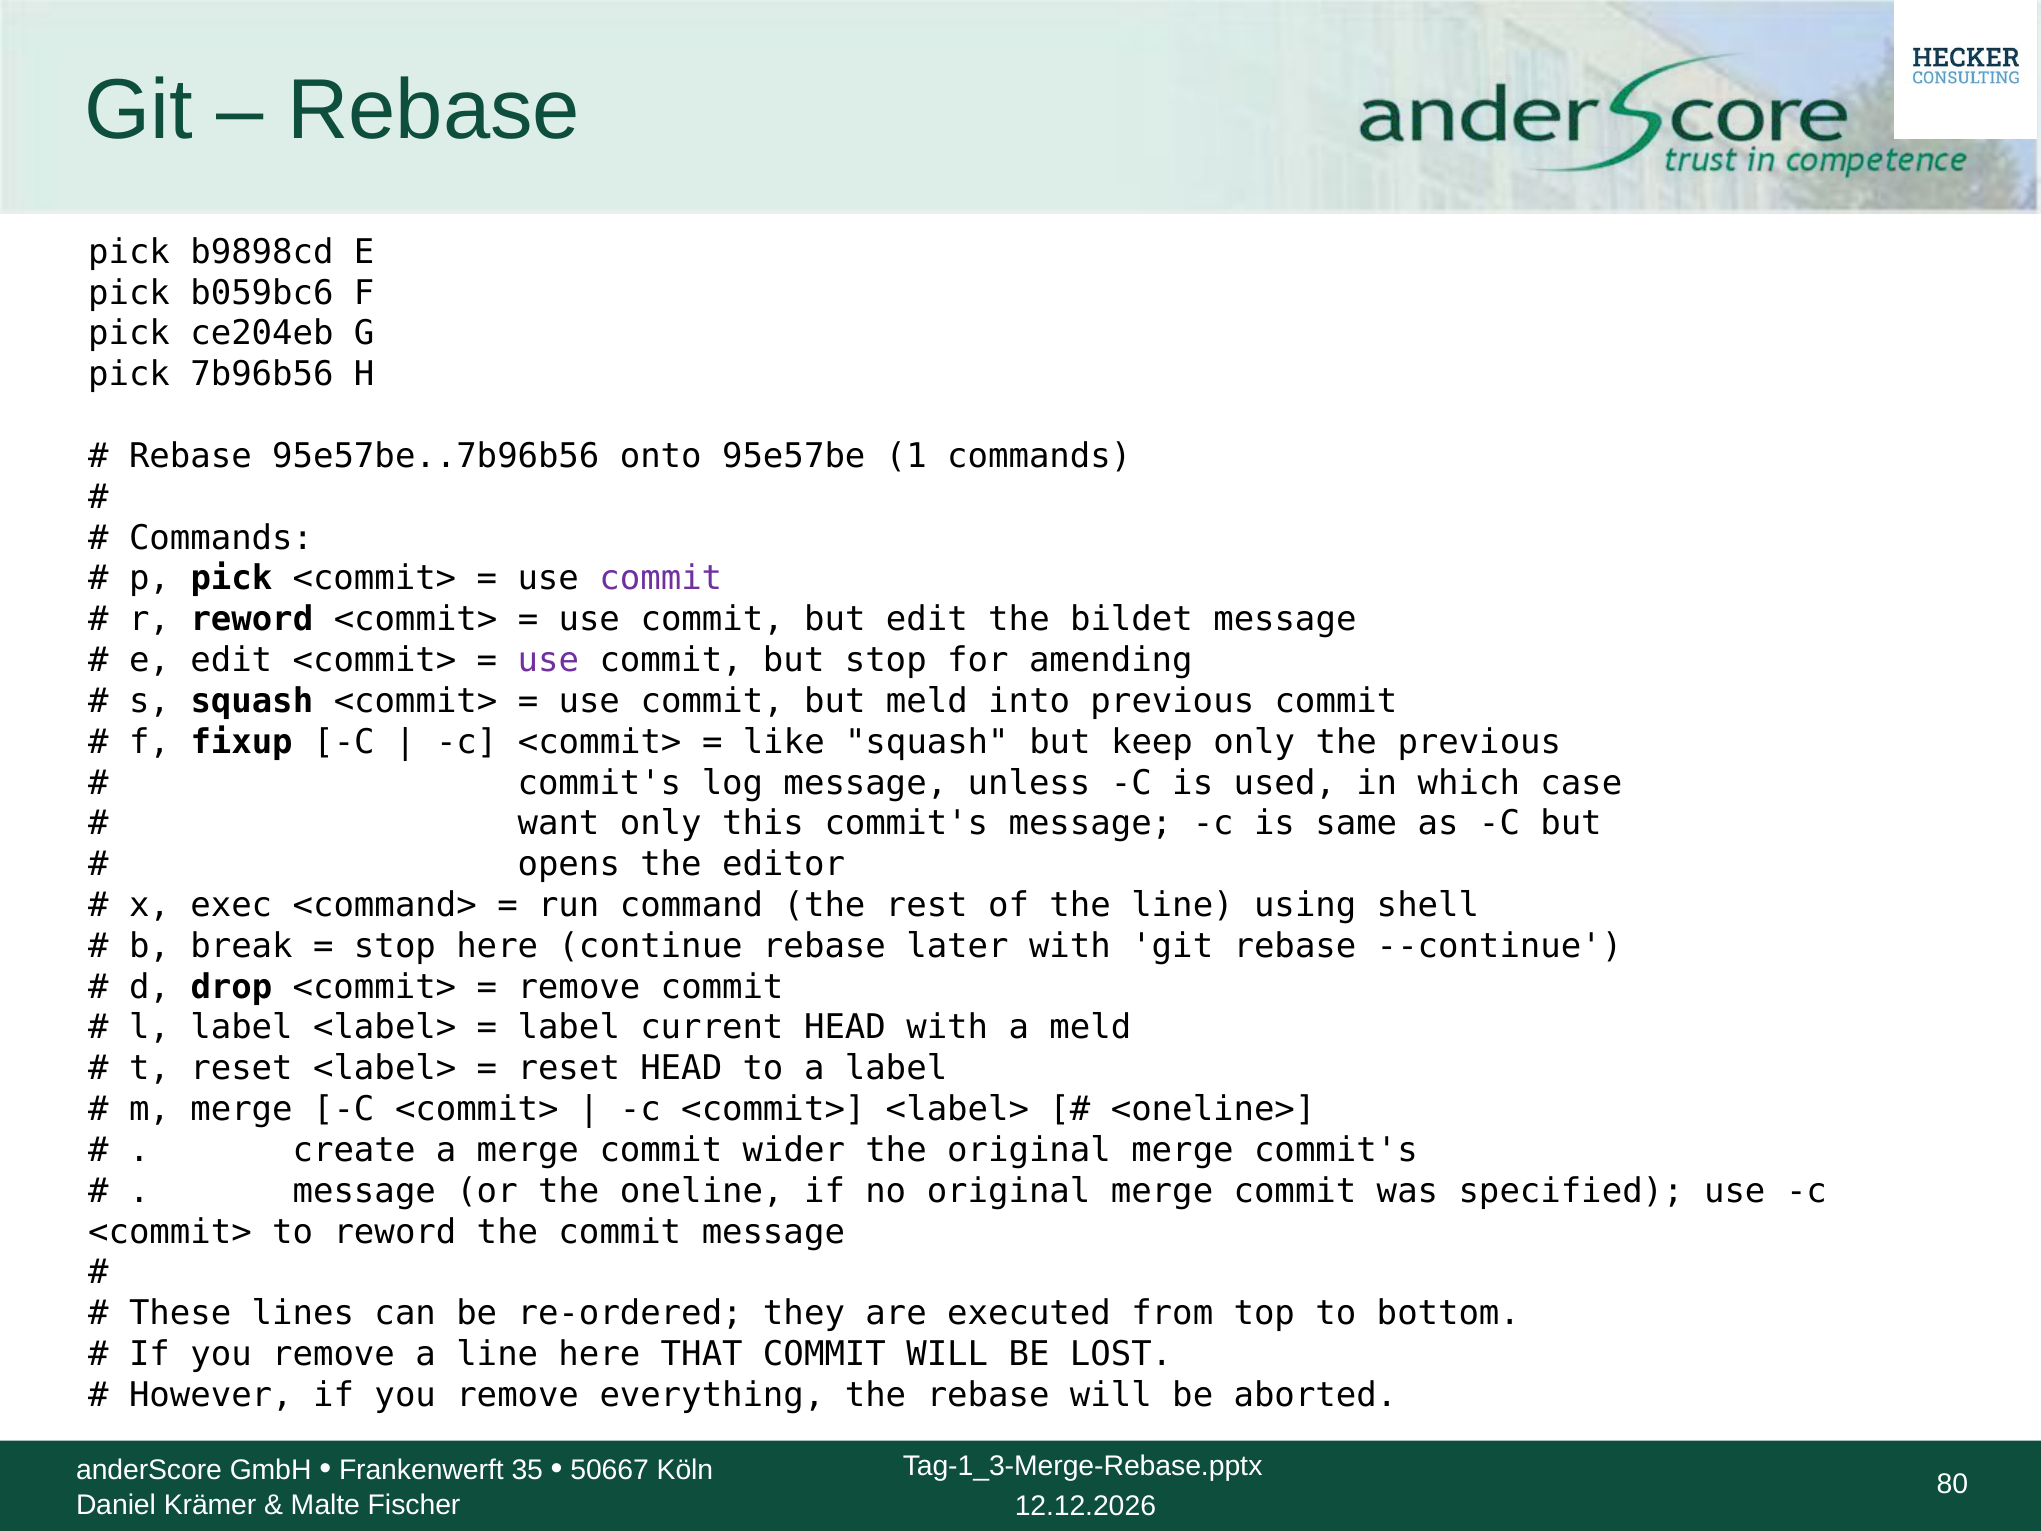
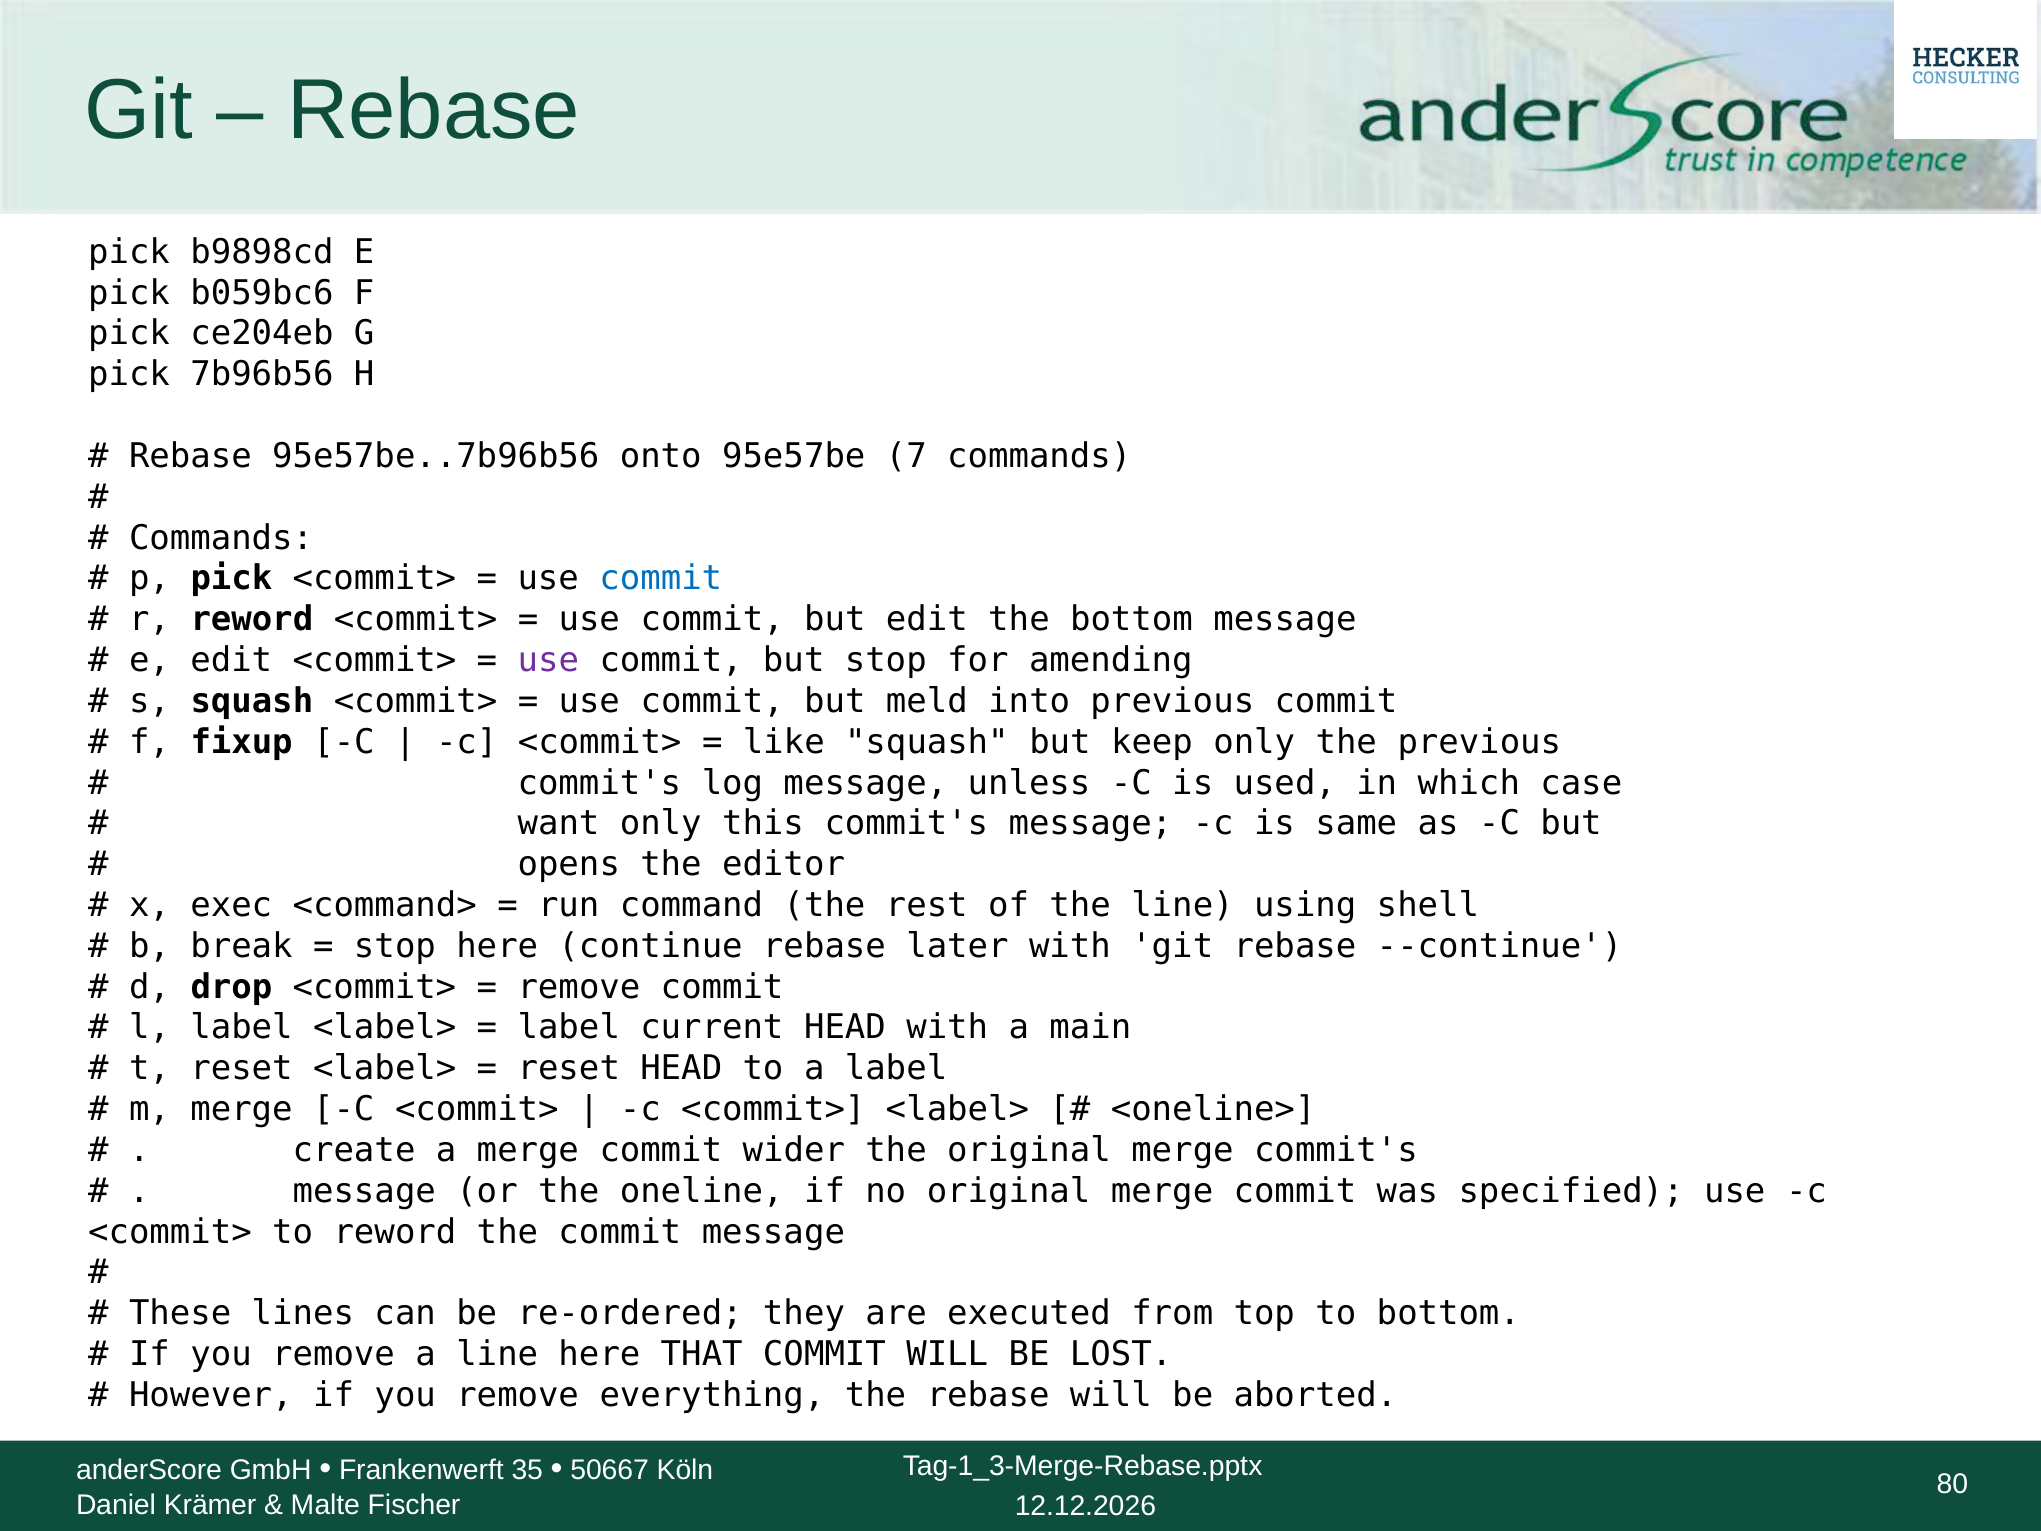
1: 1 -> 7
commit at (661, 579) colour: purple -> blue
the bildet: bildet -> bottom
a meld: meld -> main
